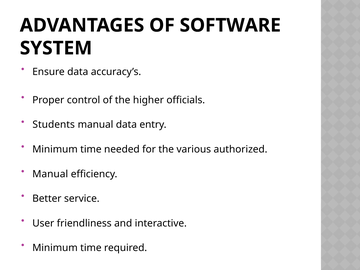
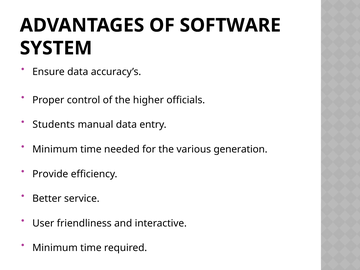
authorized: authorized -> generation
Manual at (50, 174): Manual -> Provide
